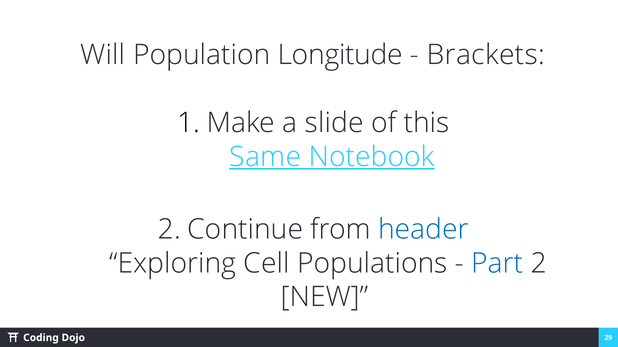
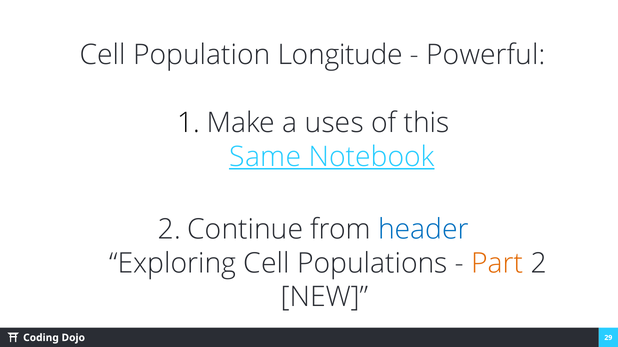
Will at (103, 55): Will -> Cell
Brackets: Brackets -> Powerful
slide: slide -> uses
Part colour: blue -> orange
